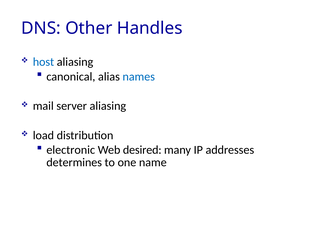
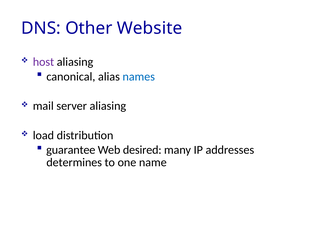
Handles: Handles -> Website
host colour: blue -> purple
electronic: electronic -> guarantee
